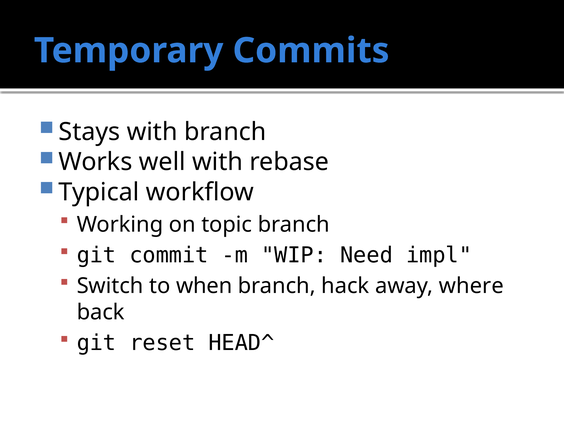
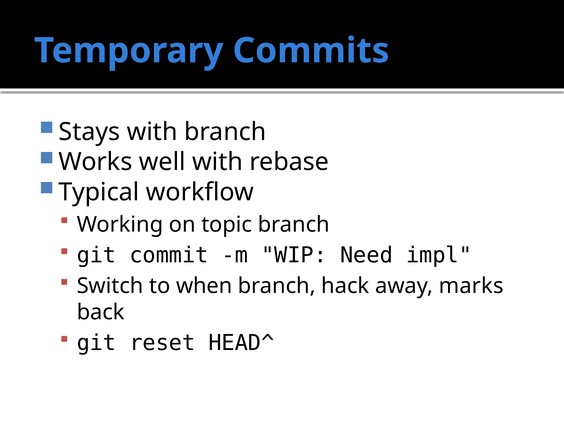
where: where -> marks
